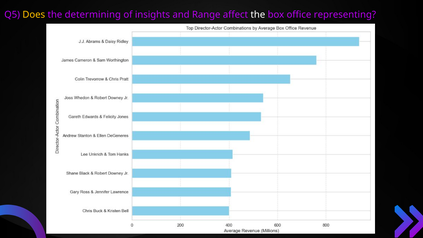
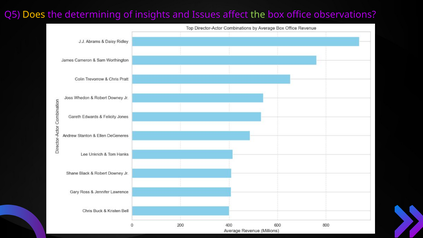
Range: Range -> Issues
the at (258, 15) colour: white -> light green
representing: representing -> observations
